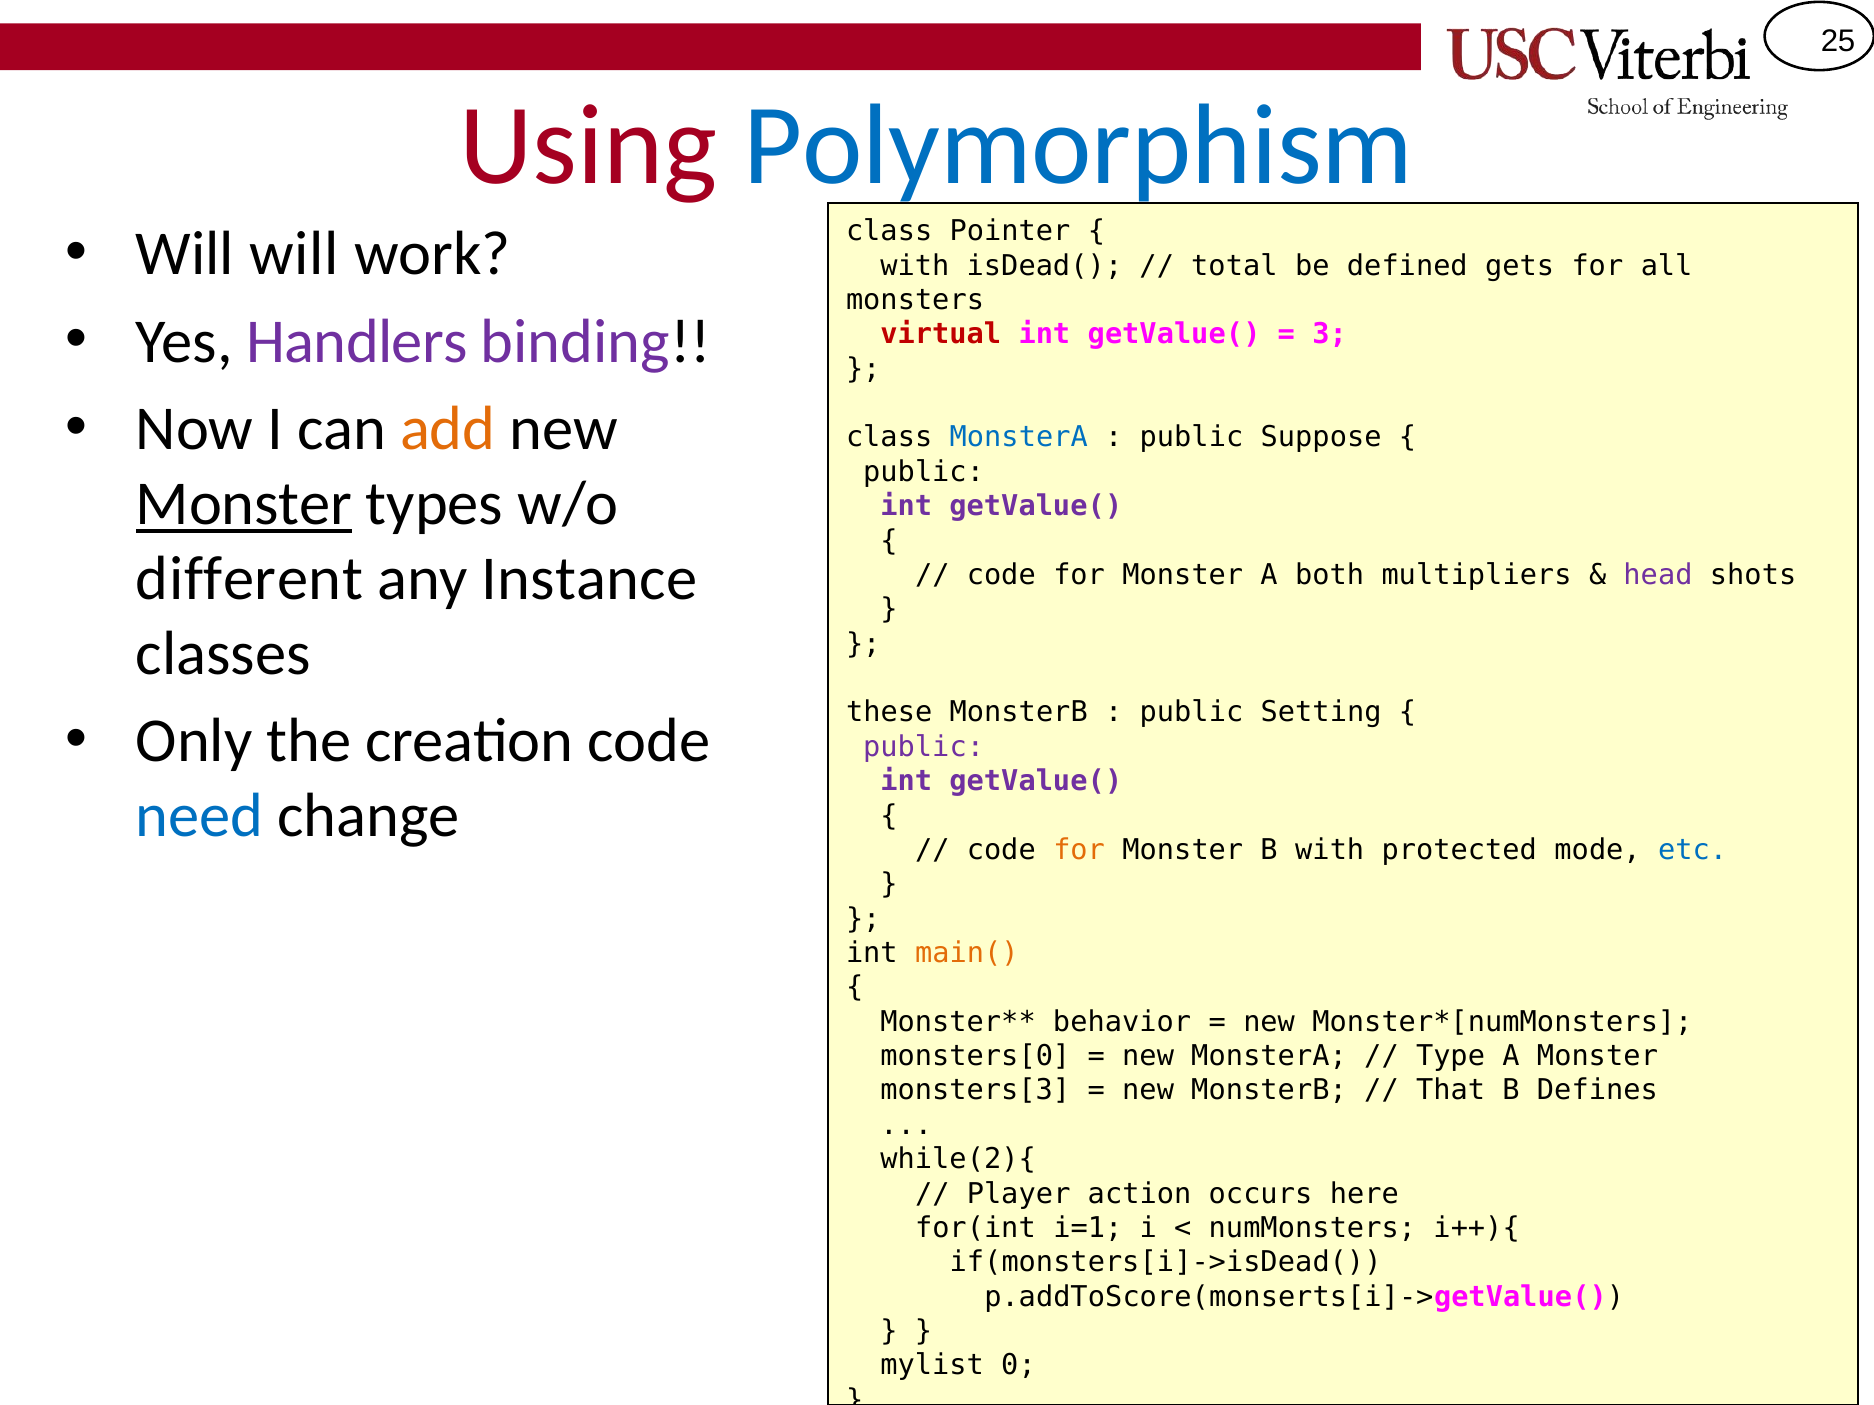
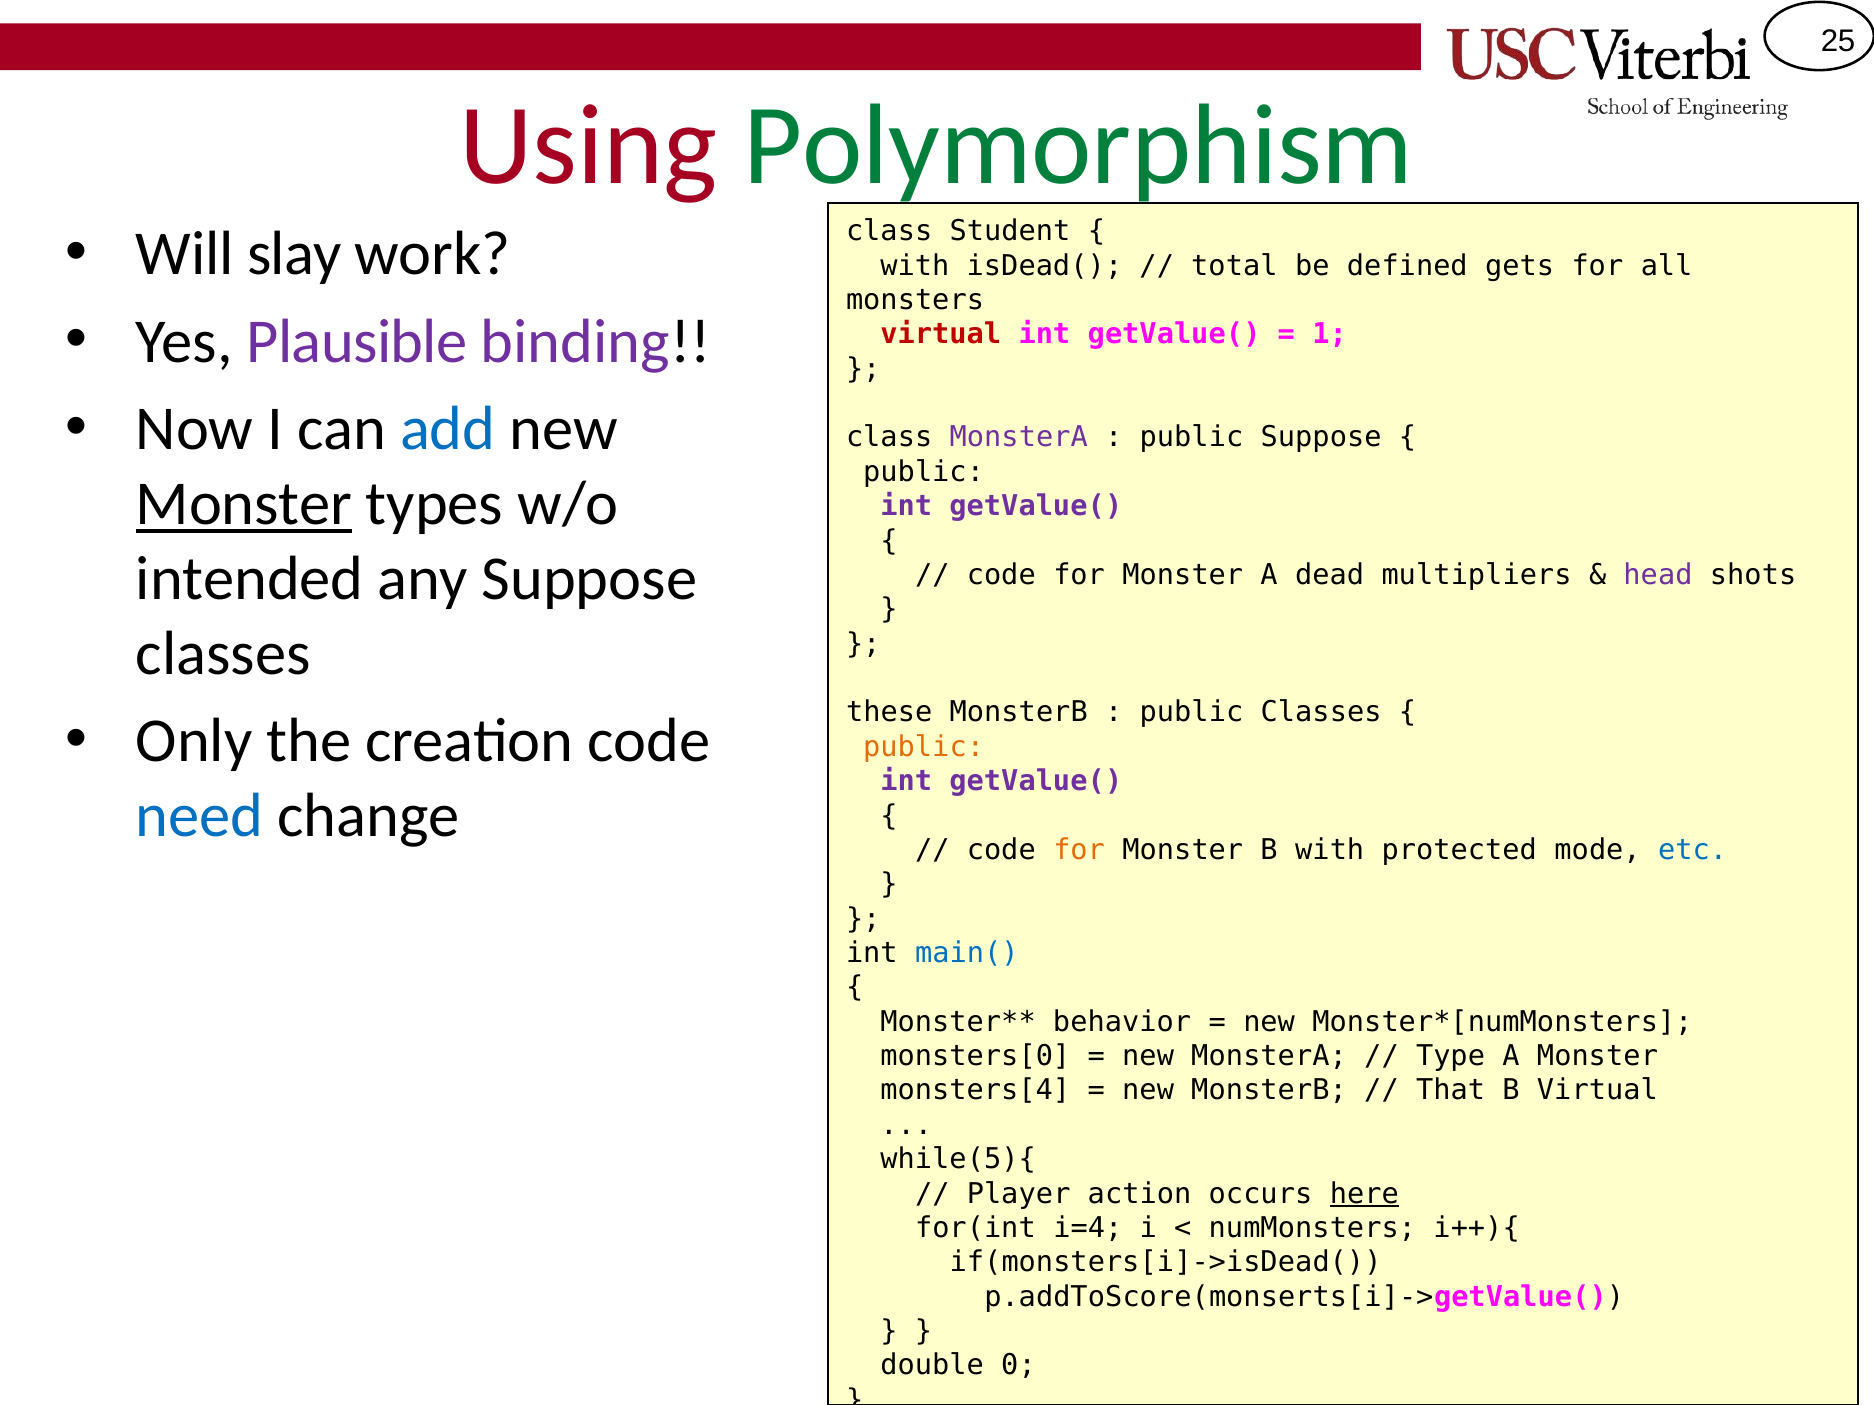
Polymorphism colour: blue -> green
Pointer: Pointer -> Student
Will will: will -> slay
Handlers: Handlers -> Plausible
3: 3 -> 1
add colour: orange -> blue
MonsterA at (1019, 438) colour: blue -> purple
different: different -> intended
any Instance: Instance -> Suppose
both: both -> dead
public Setting: Setting -> Classes
public at (924, 747) colour: purple -> orange
main( colour: orange -> blue
monsters[3: monsters[3 -> monsters[4
B Defines: Defines -> Virtual
while(2){: while(2){ -> while(5){
here underline: none -> present
i=1: i=1 -> i=4
mylist: mylist -> double
